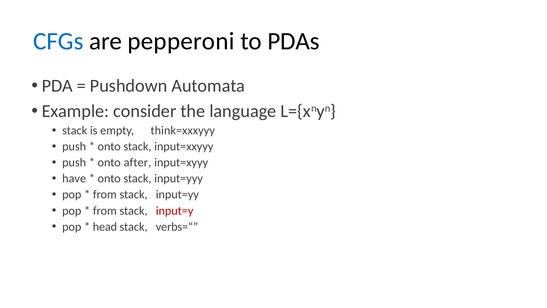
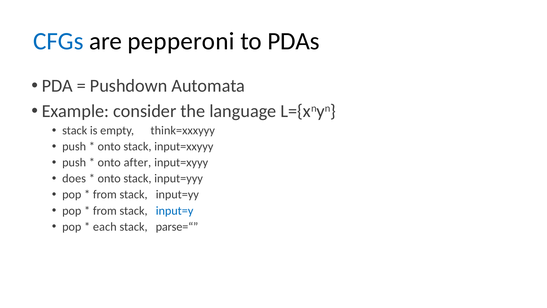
have: have -> does
input=y colour: red -> blue
head: head -> each
verbs=“: verbs=“ -> parse=“
